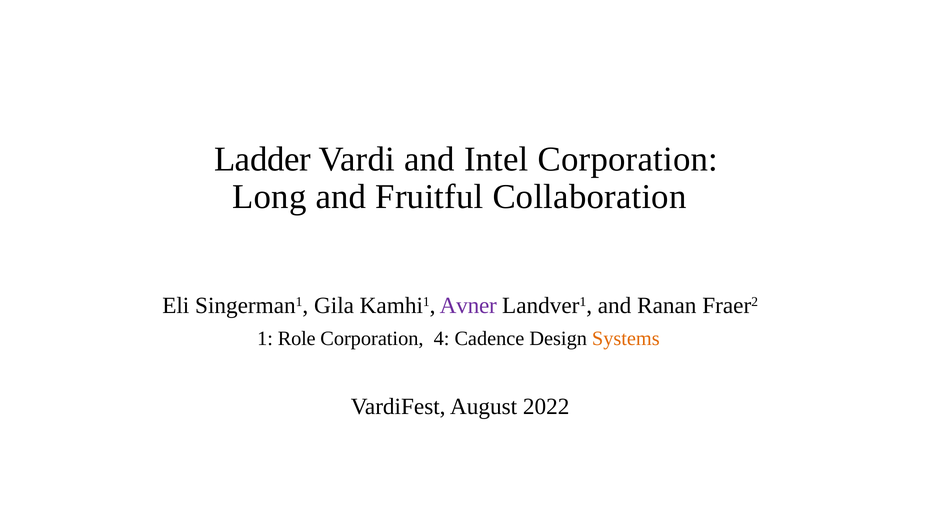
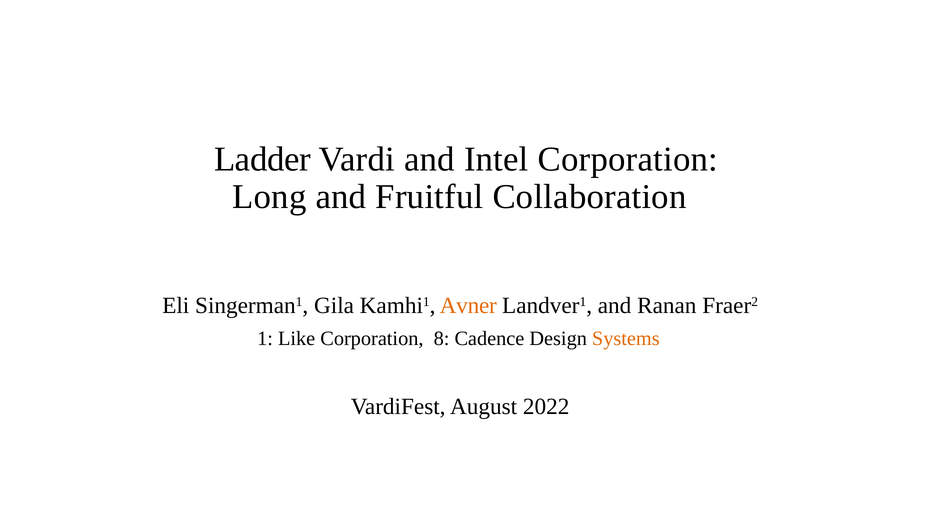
Avner colour: purple -> orange
Role: Role -> Like
4: 4 -> 8
